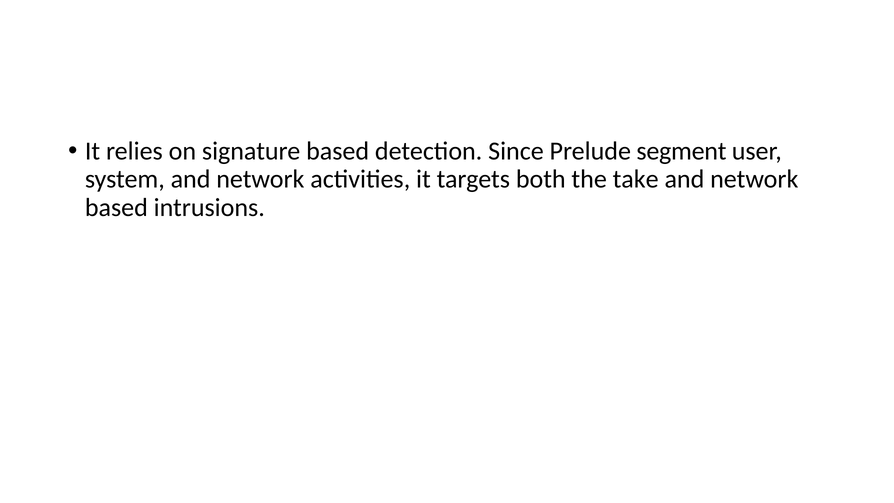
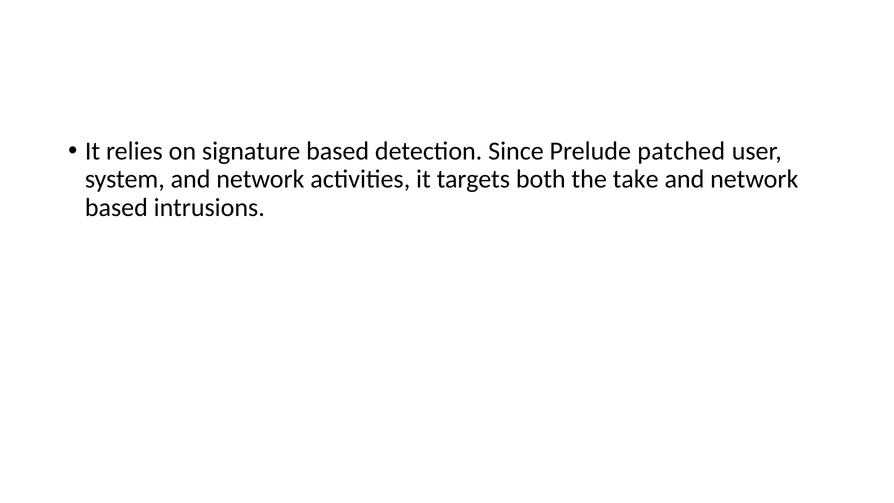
segment: segment -> patched
